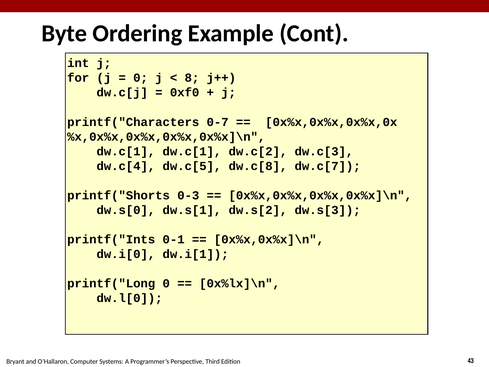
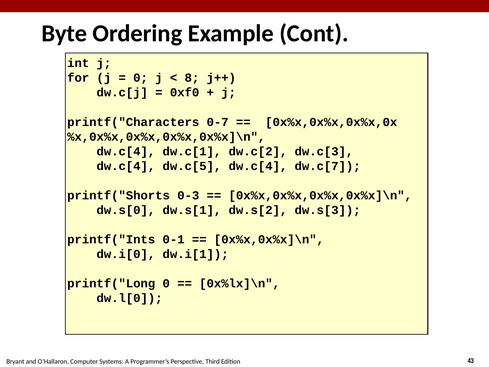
dw.c[1 at (126, 151): dw.c[1 -> dw.c[4
dw.c[5 dw.c[8: dw.c[8 -> dw.c[4
